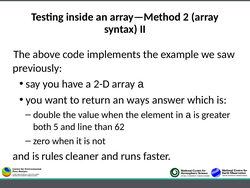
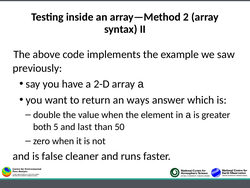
line: line -> last
62: 62 -> 50
rules: rules -> false
